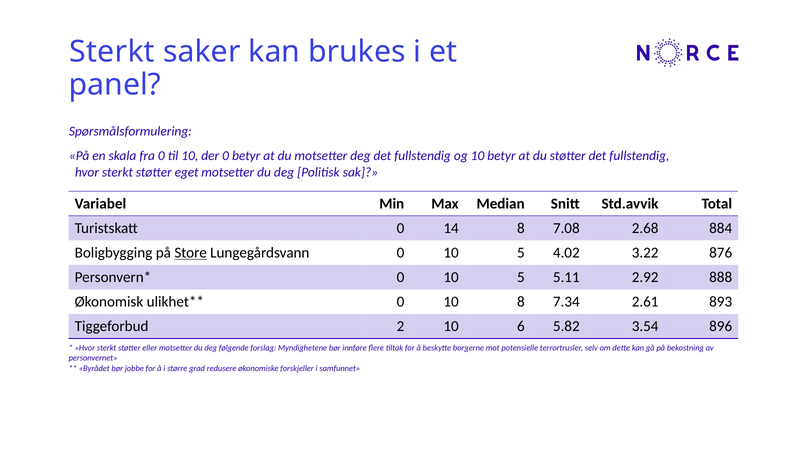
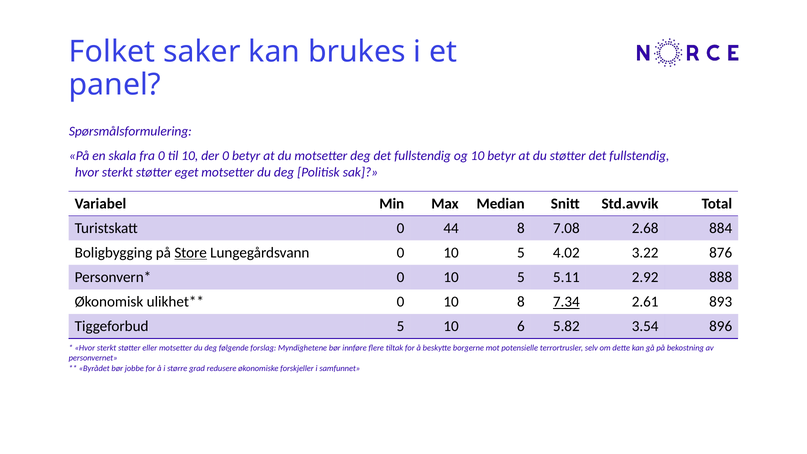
Sterkt at (112, 52): Sterkt -> Folket
14: 14 -> 44
7.34 underline: none -> present
Tiggeforbud 2: 2 -> 5
